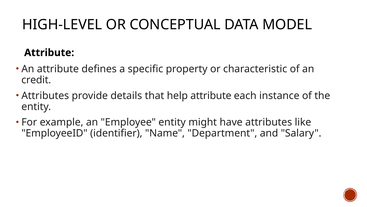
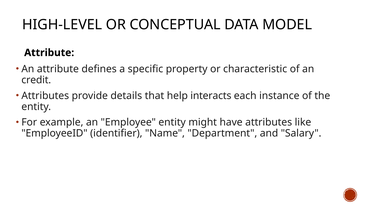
help attribute: attribute -> interacts
